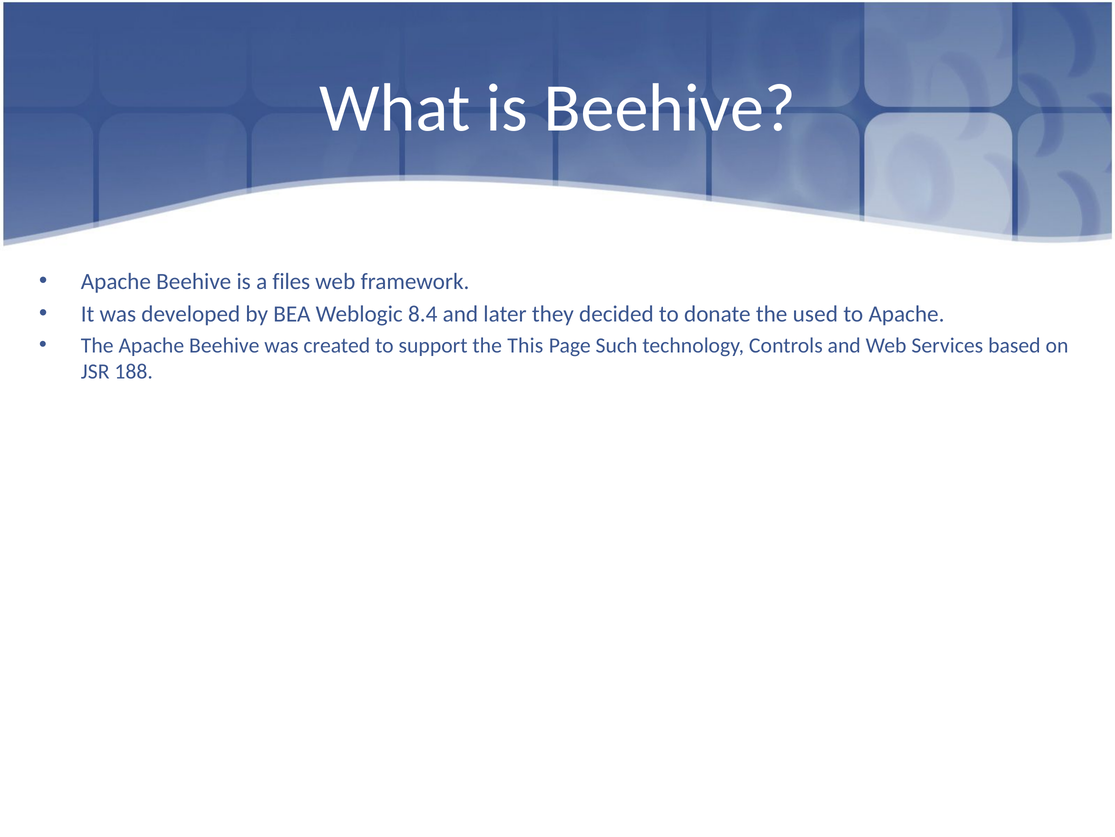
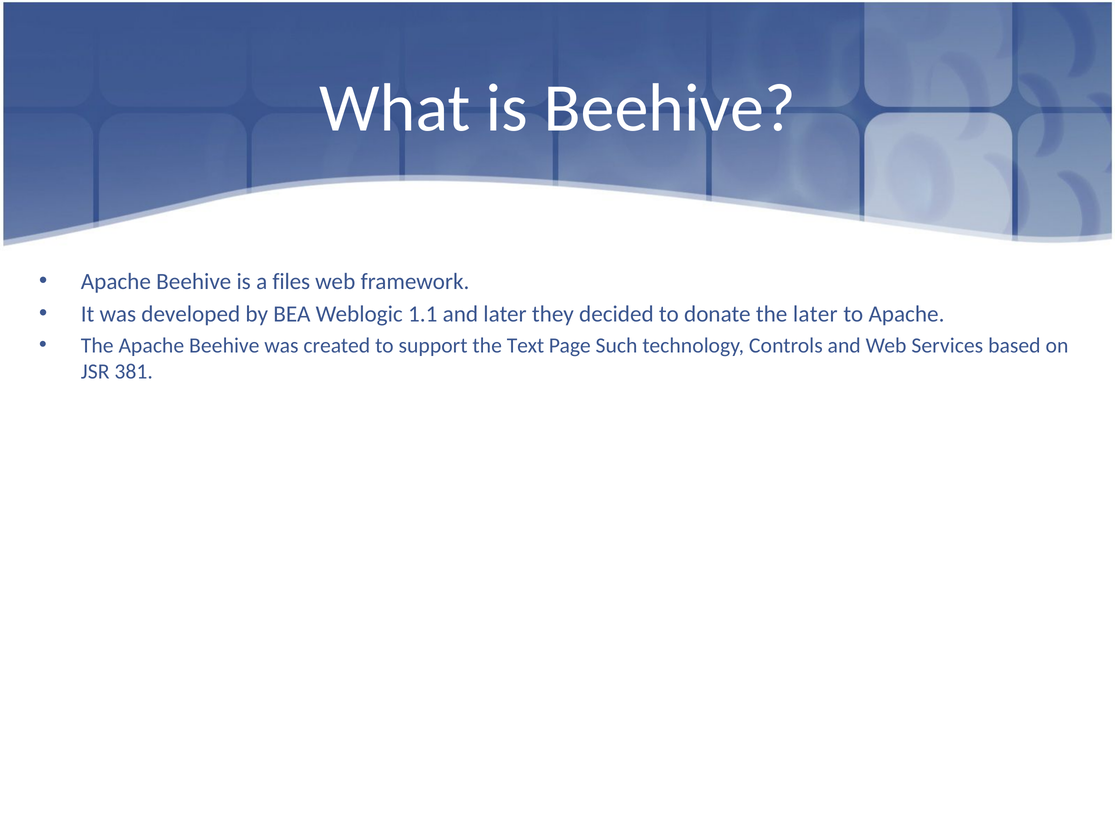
8.4: 8.4 -> 1.1
the used: used -> later
This: This -> Text
188: 188 -> 381
